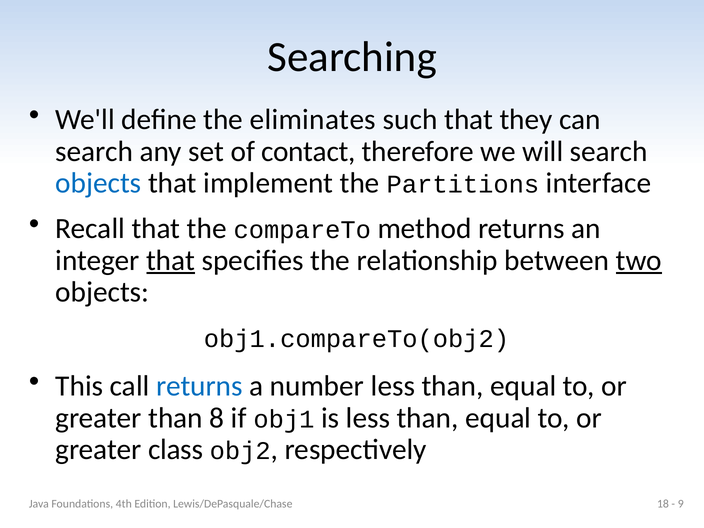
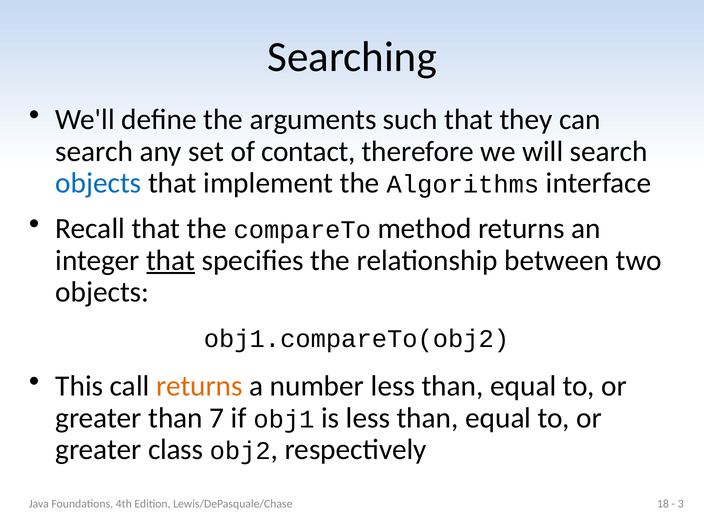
eliminates: eliminates -> arguments
Partitions: Partitions -> Algorithms
two underline: present -> none
returns at (199, 386) colour: blue -> orange
8: 8 -> 7
9: 9 -> 3
